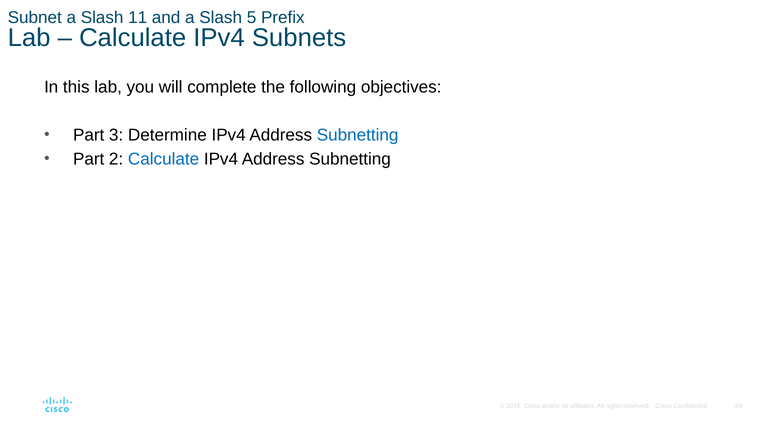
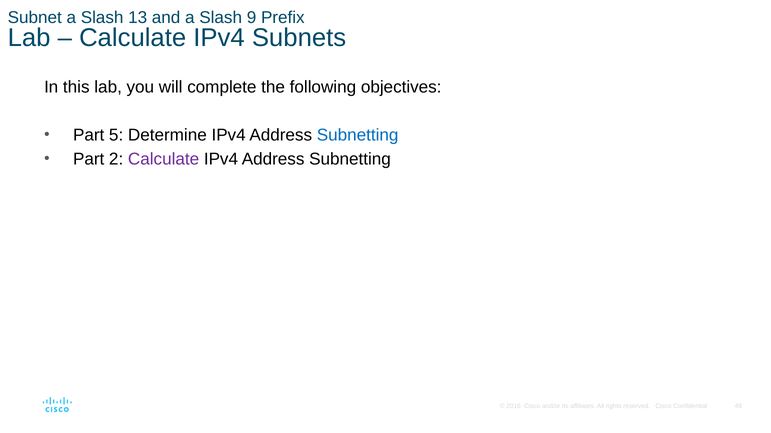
11: 11 -> 13
5: 5 -> 9
3: 3 -> 5
Calculate at (164, 159) colour: blue -> purple
